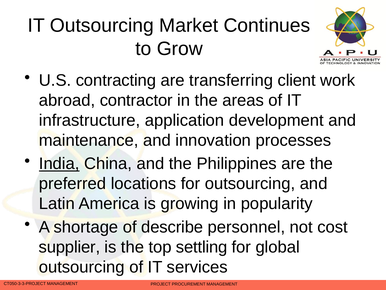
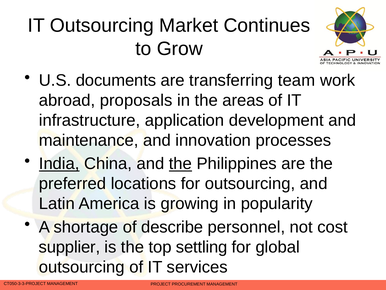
contracting: contracting -> documents
client: client -> team
contractor: contractor -> proposals
the at (180, 163) underline: none -> present
